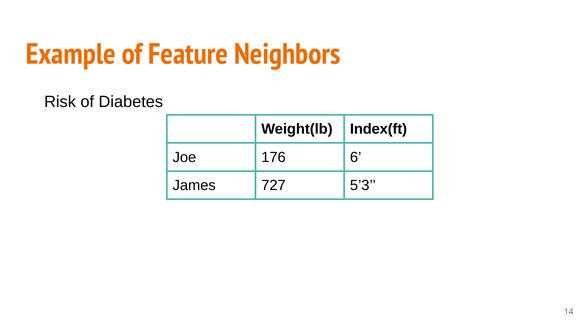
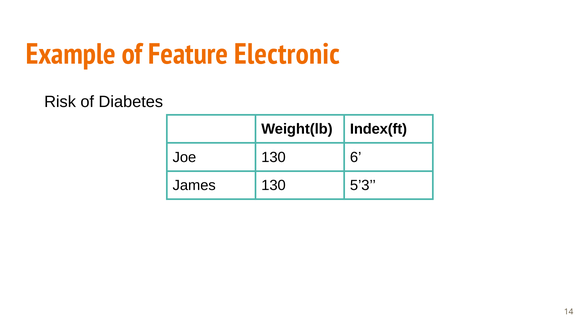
Neighbors: Neighbors -> Electronic
Joe 176: 176 -> 130
James 727: 727 -> 130
